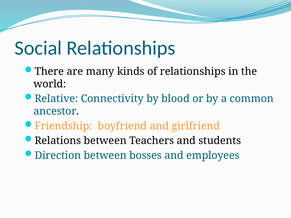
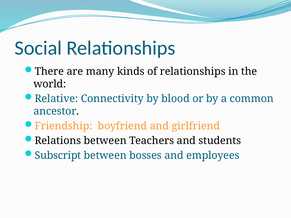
Direction: Direction -> Subscript
